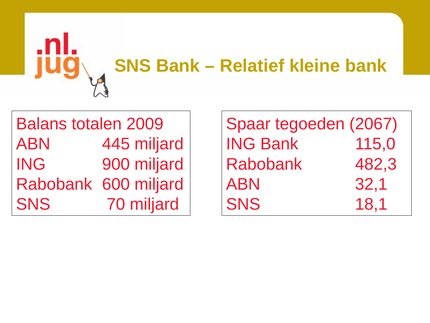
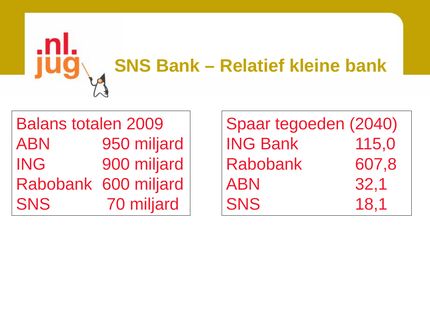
2067: 2067 -> 2040
445: 445 -> 950
482,3: 482,3 -> 607,8
